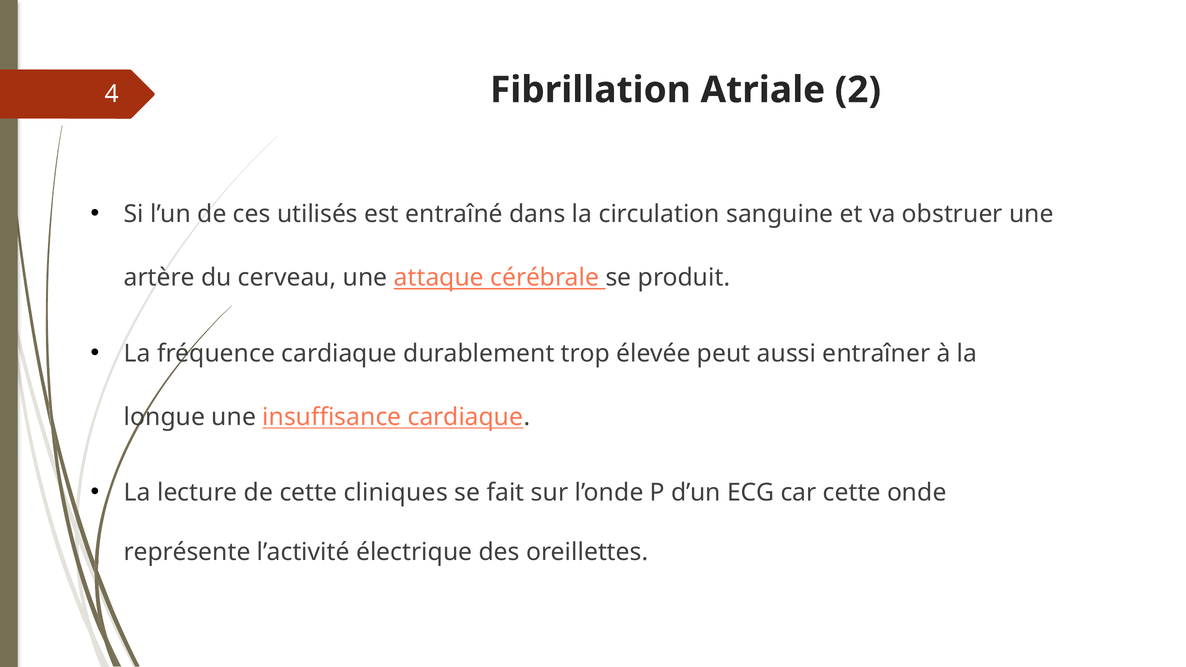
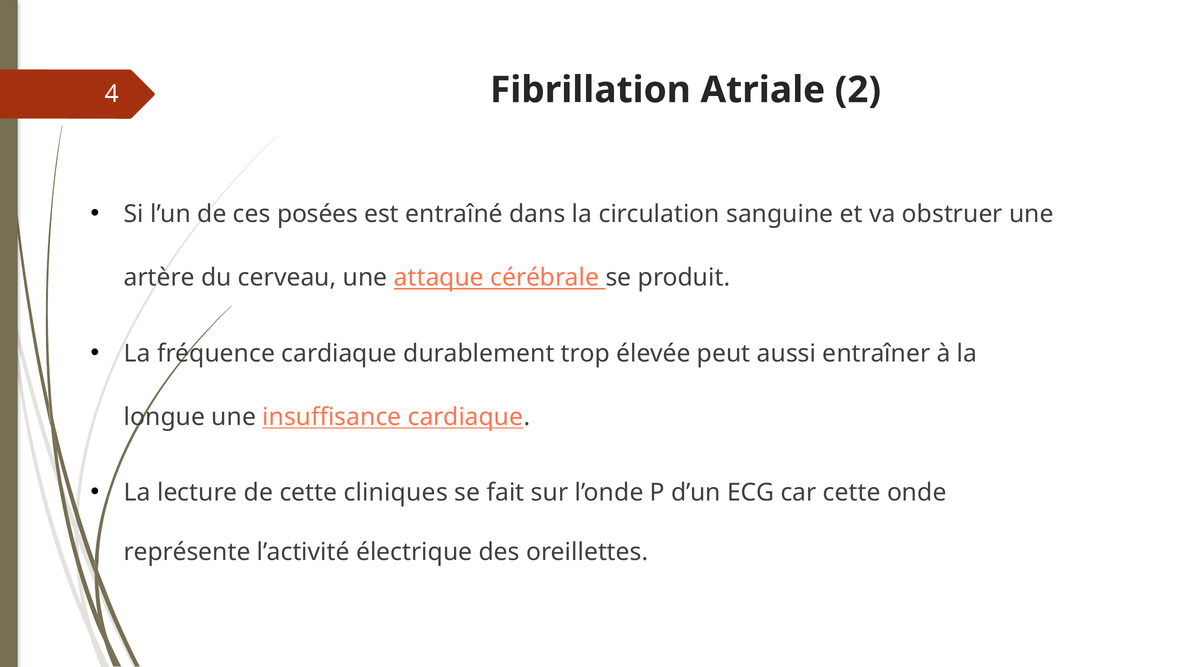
utilisés: utilisés -> posées
